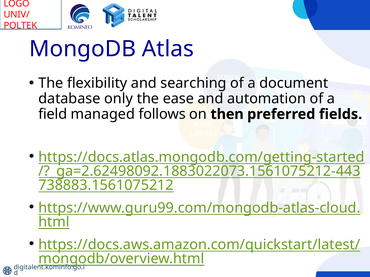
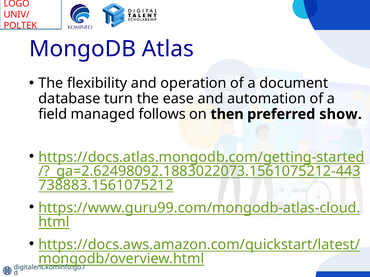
searching: searching -> operation
only: only -> turn
fields: fields -> show
